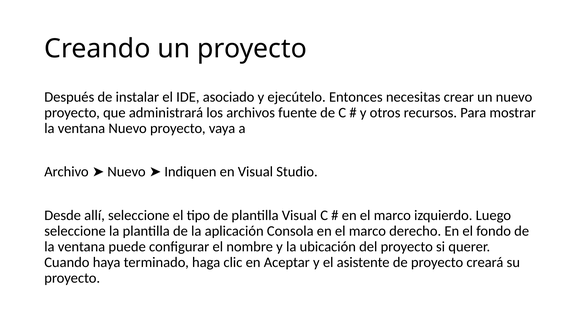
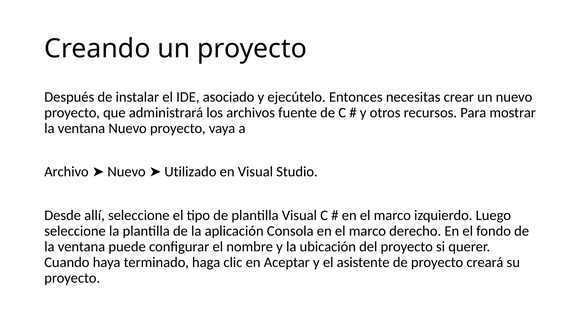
Indiquen: Indiquen -> Utilizado
